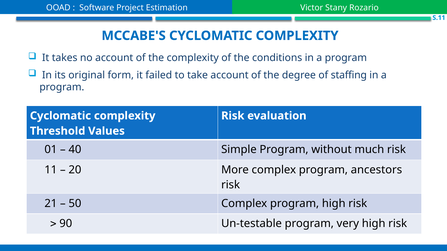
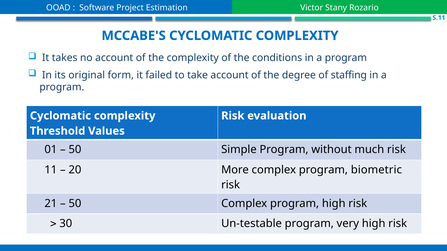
40 at (75, 150): 40 -> 50
ancestors: ancestors -> biometric
90: 90 -> 30
